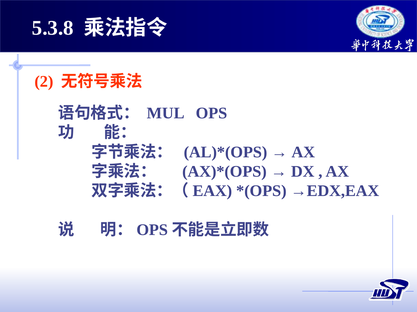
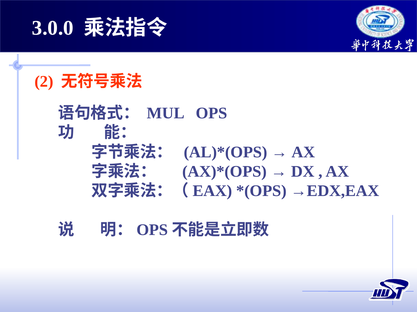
5.3.8: 5.3.8 -> 3.0.0
